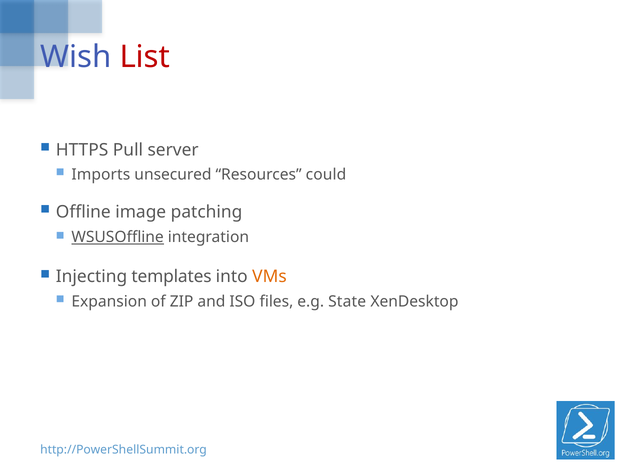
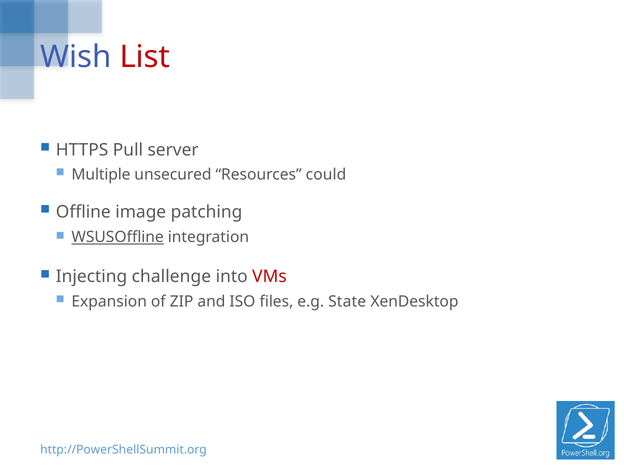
Imports: Imports -> Multiple
templates: templates -> challenge
VMs colour: orange -> red
